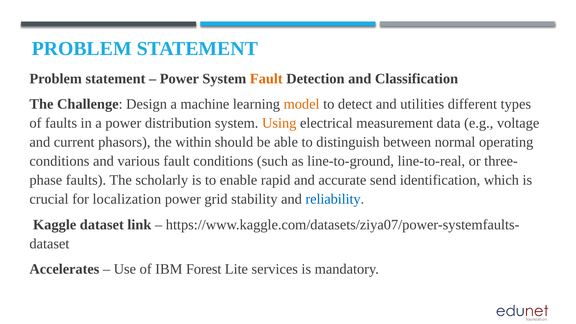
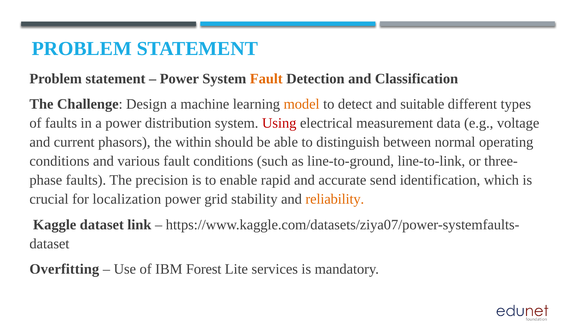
utilities: utilities -> suitable
Using colour: orange -> red
line-to-real: line-to-real -> line-to-link
scholarly: scholarly -> precision
reliability colour: blue -> orange
Accelerates: Accelerates -> Overfitting
